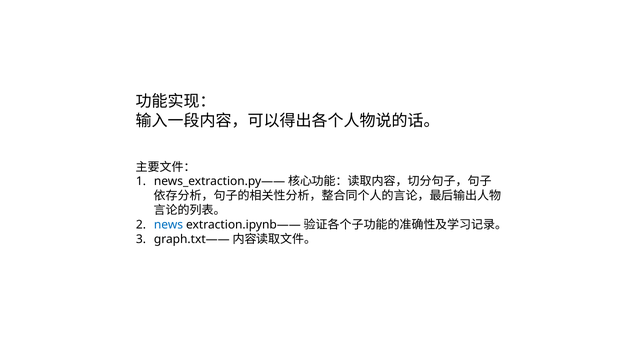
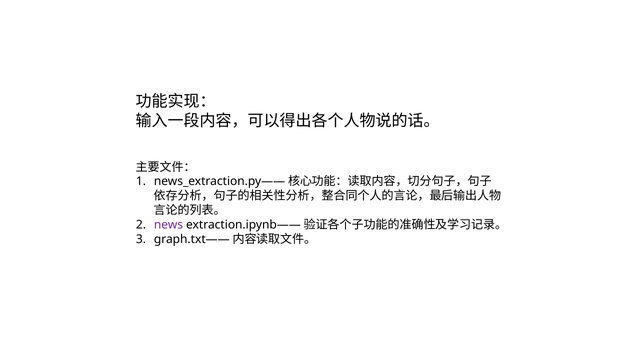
news colour: blue -> purple
